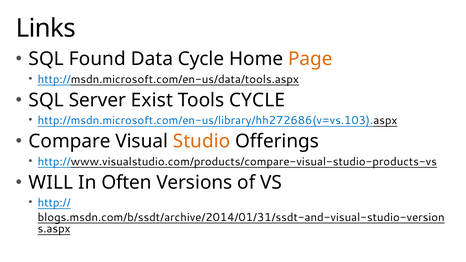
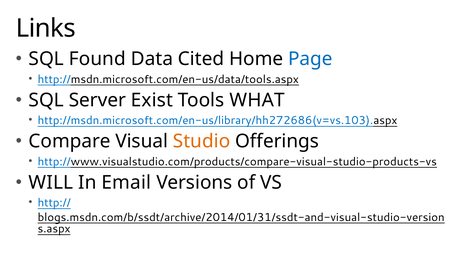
Data Cycle: Cycle -> Cited
Page colour: orange -> blue
Tools CYCLE: CYCLE -> WHAT
Often: Often -> Email
